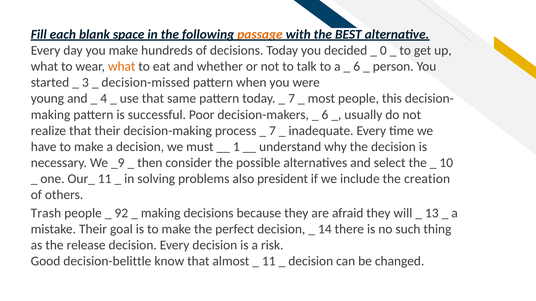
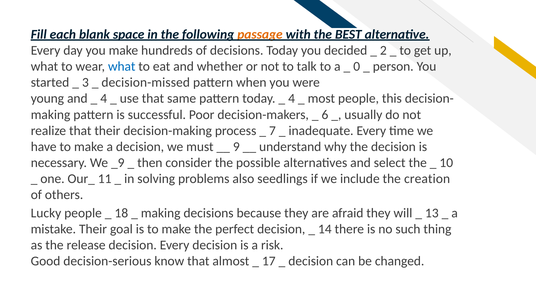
0: 0 -> 2
what at (122, 67) colour: orange -> blue
6 at (357, 67): 6 -> 0
7 at (292, 99): 7 -> 4
1: 1 -> 9
president: president -> seedlings
Trash: Trash -> Lucky
92: 92 -> 18
decision-belittle: decision-belittle -> decision-serious
11 at (269, 262): 11 -> 17
